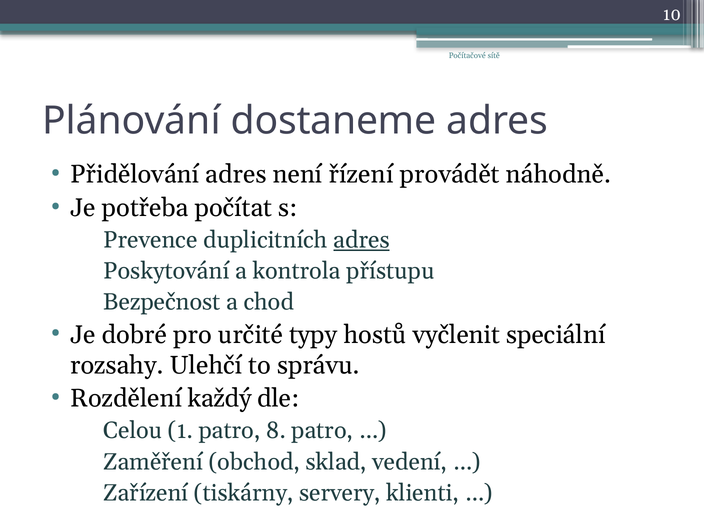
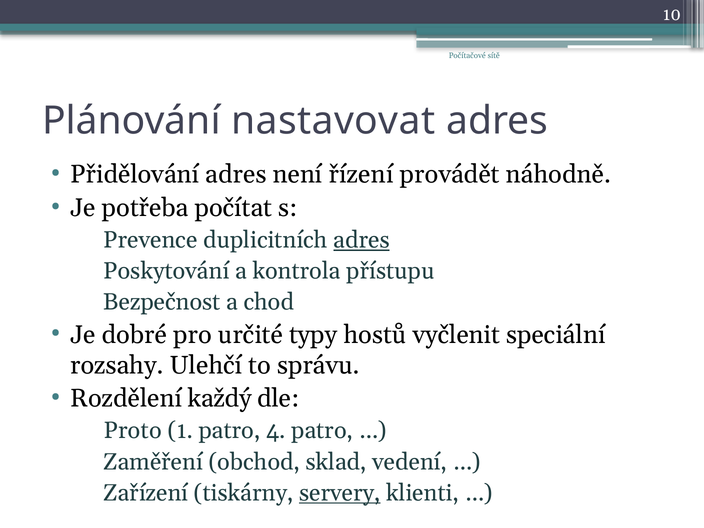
dostaneme: dostaneme -> nastavovat
Celou: Celou -> Proto
8: 8 -> 4
servery underline: none -> present
